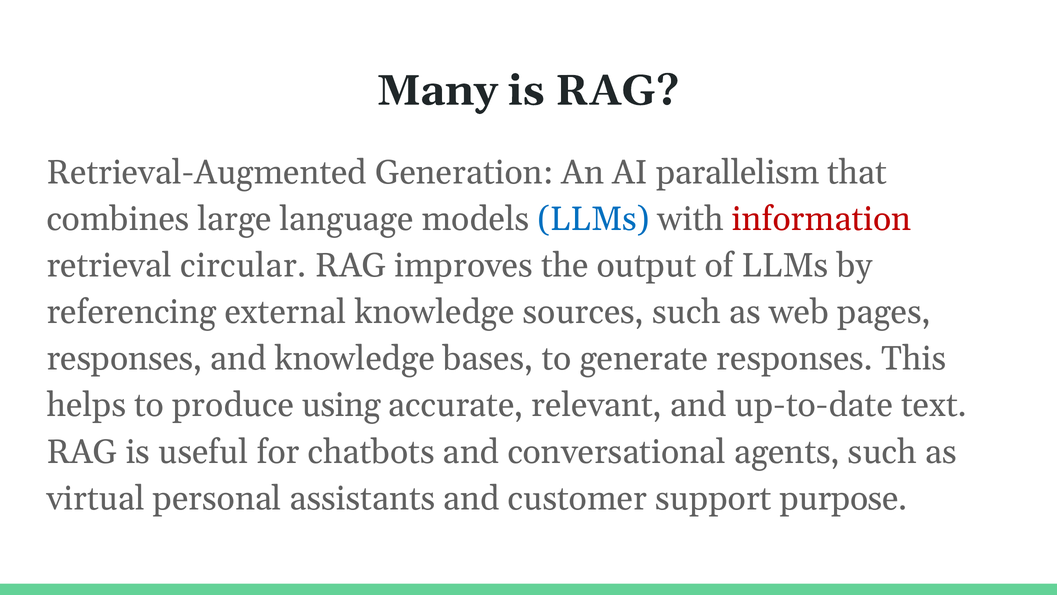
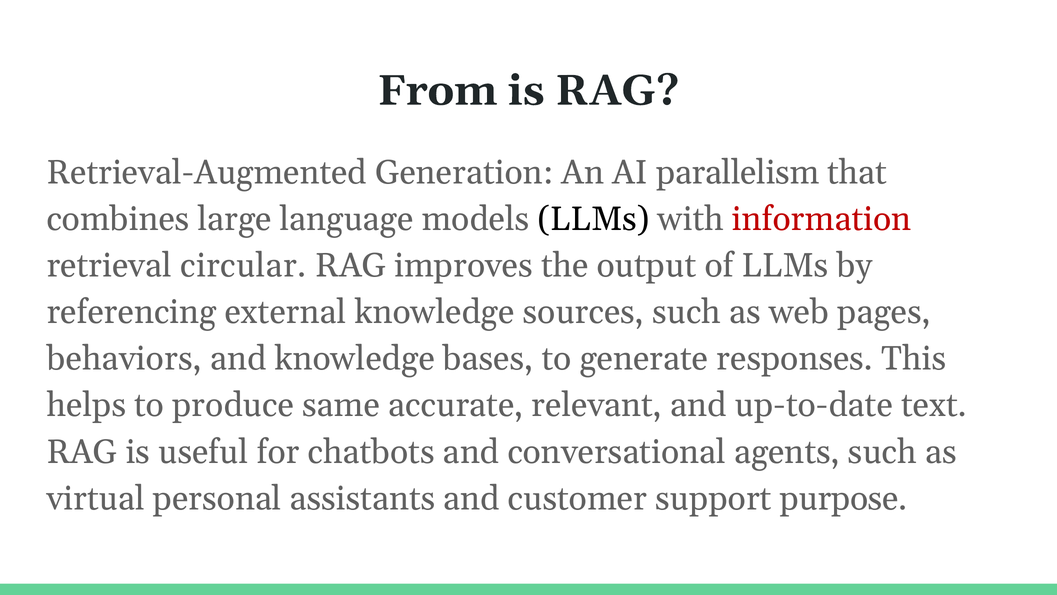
Many: Many -> From
LLMs at (594, 219) colour: blue -> black
responses at (124, 359): responses -> behaviors
using: using -> same
